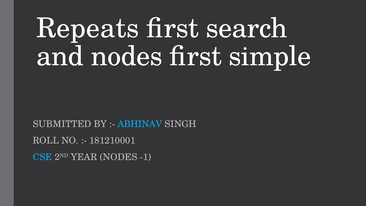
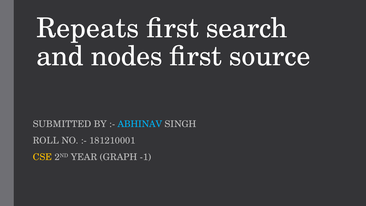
simple: simple -> source
CSE colour: light blue -> yellow
YEAR NODES: NODES -> GRAPH
